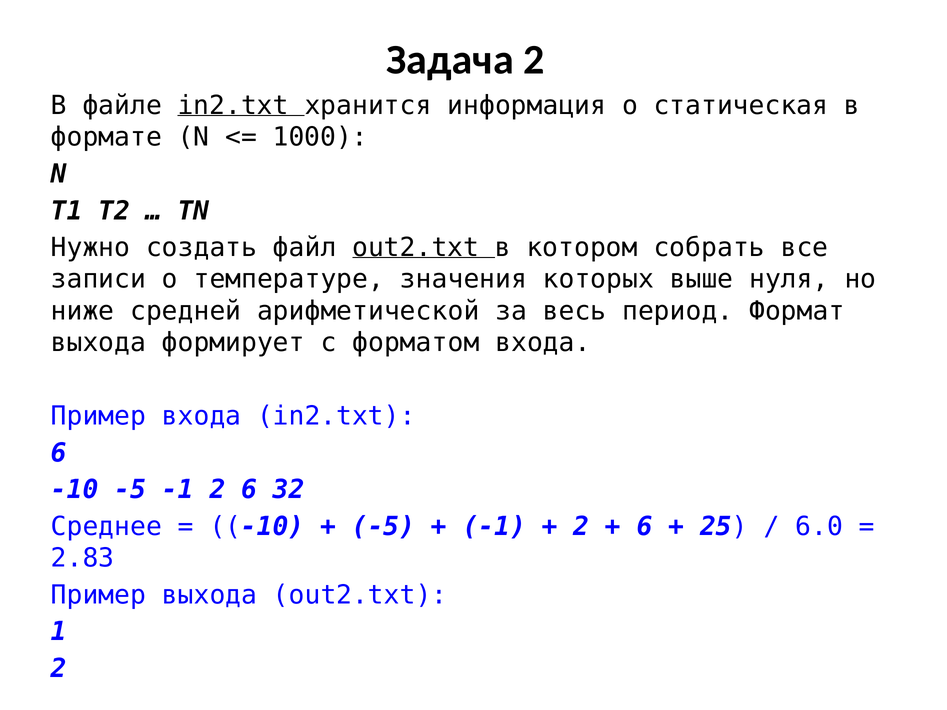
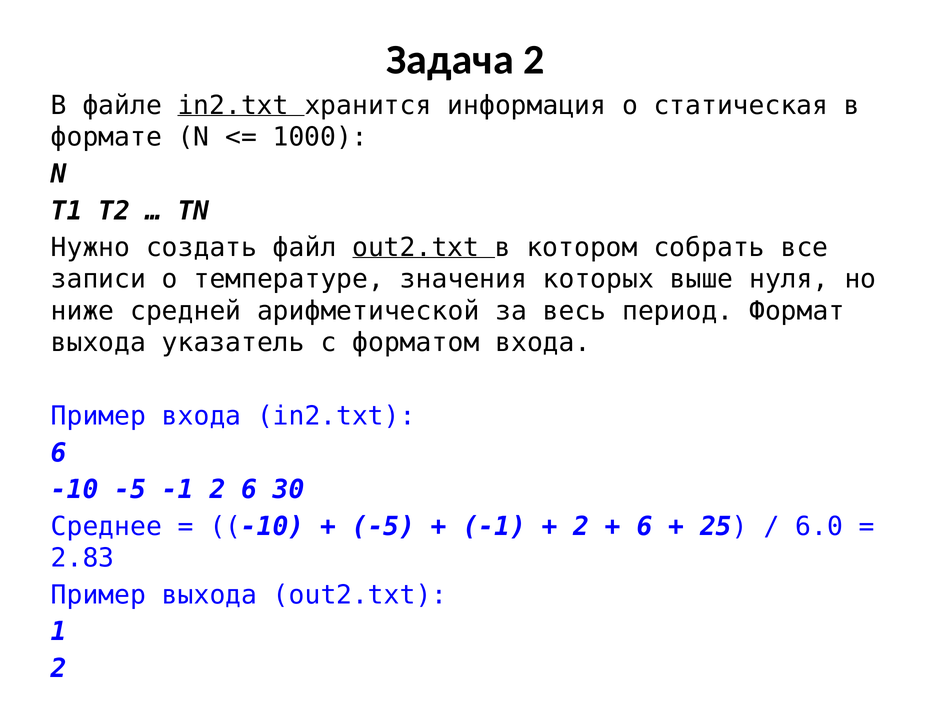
формирует: формирует -> указатель
32: 32 -> 30
